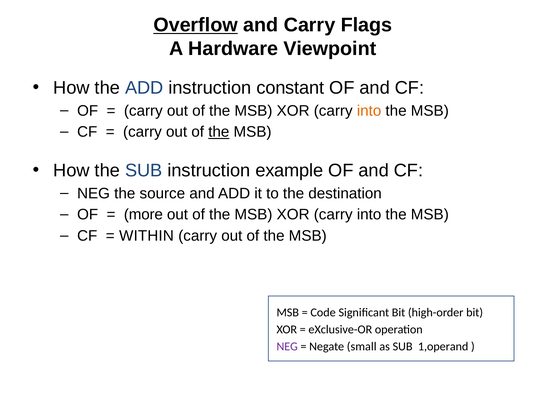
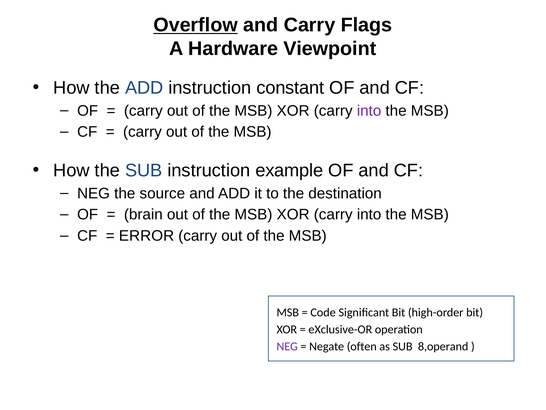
into at (369, 111) colour: orange -> purple
the at (219, 132) underline: present -> none
more: more -> brain
WITHIN: WITHIN -> ERROR
small: small -> often
1,operand: 1,operand -> 8,operand
